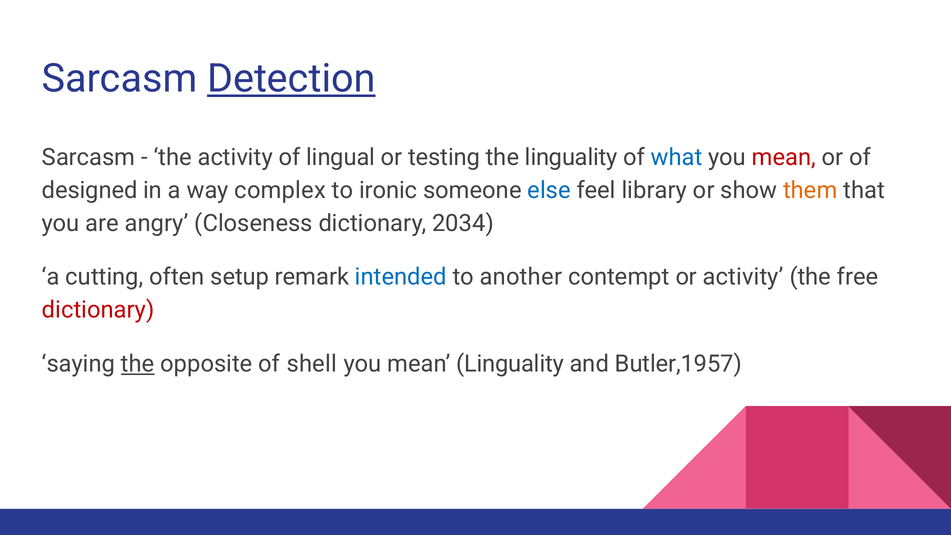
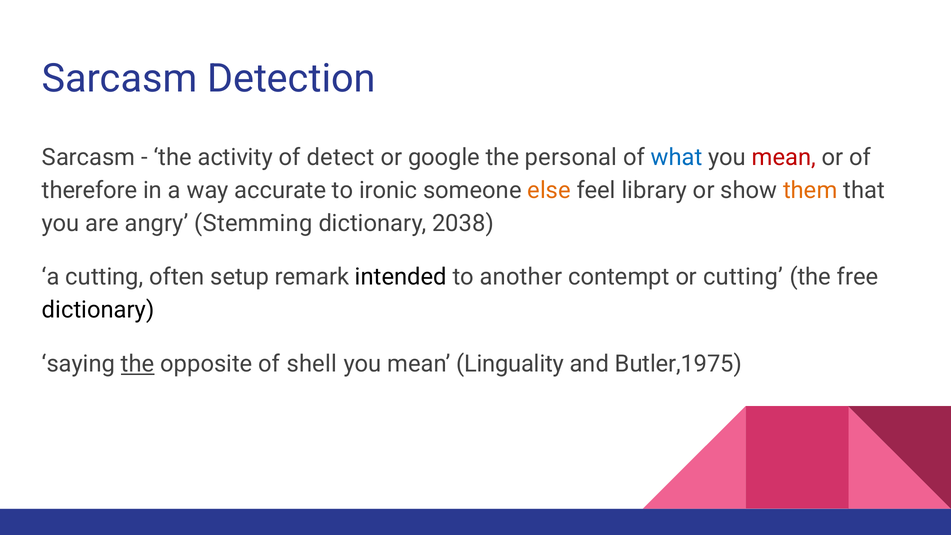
Detection underline: present -> none
lingual: lingual -> detect
testing: testing -> google
the linguality: linguality -> personal
designed: designed -> therefore
complex: complex -> accurate
else colour: blue -> orange
Closeness: Closeness -> Stemming
2034: 2034 -> 2038
intended colour: blue -> black
or activity: activity -> cutting
dictionary at (98, 310) colour: red -> black
Butler,1957: Butler,1957 -> Butler,1975
